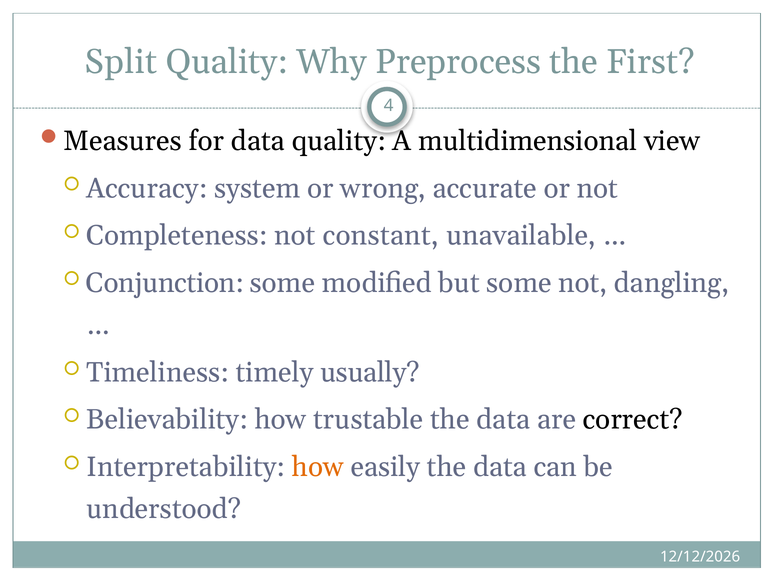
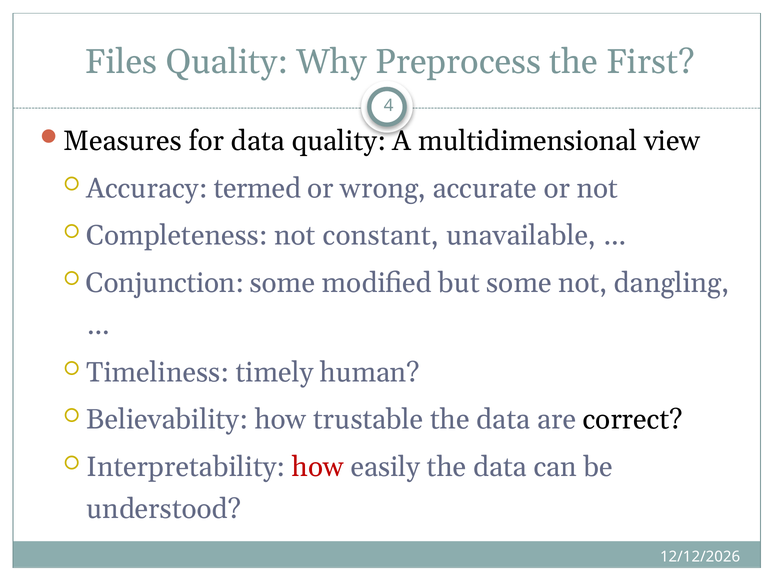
Split: Split -> Files
system: system -> termed
usually: usually -> human
how at (318, 467) colour: orange -> red
